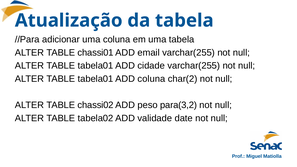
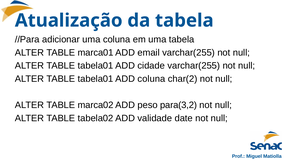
chassi01: chassi01 -> marca01
chassi02: chassi02 -> marca02
